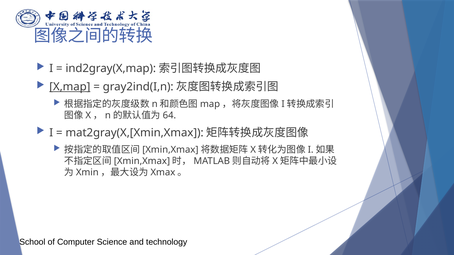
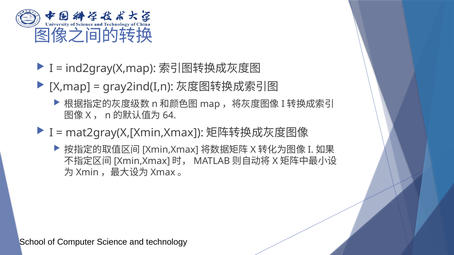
X,map underline: present -> none
